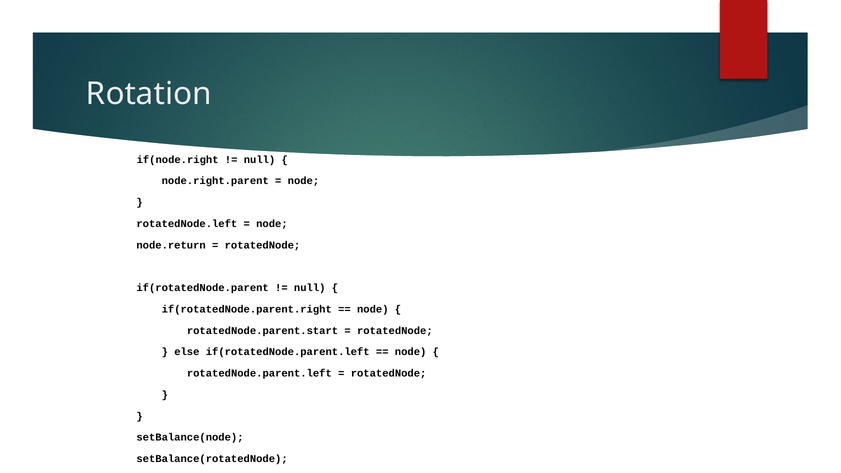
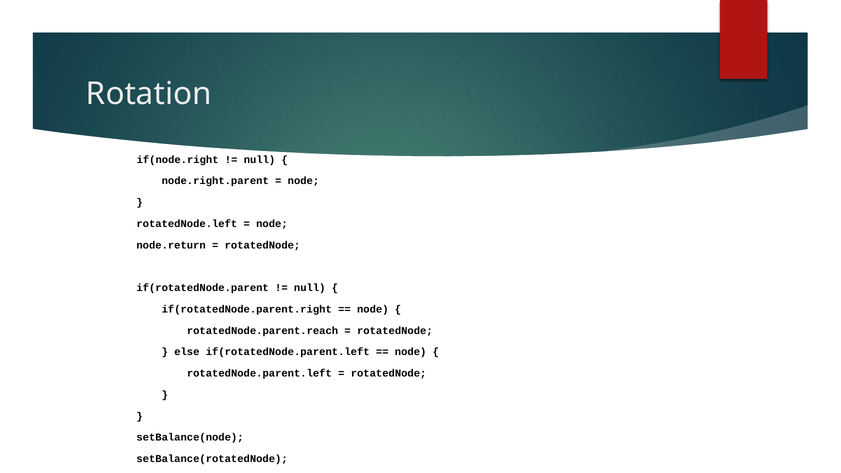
rotatedNode.parent.start: rotatedNode.parent.start -> rotatedNode.parent.reach
